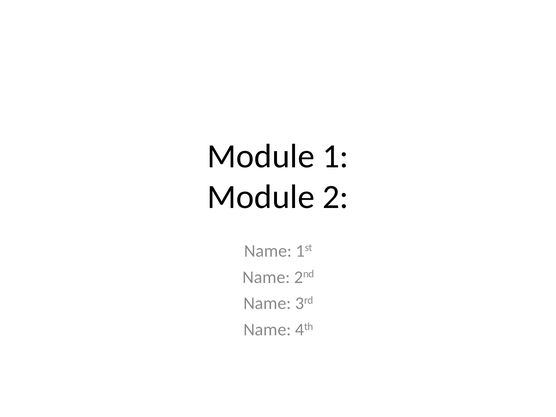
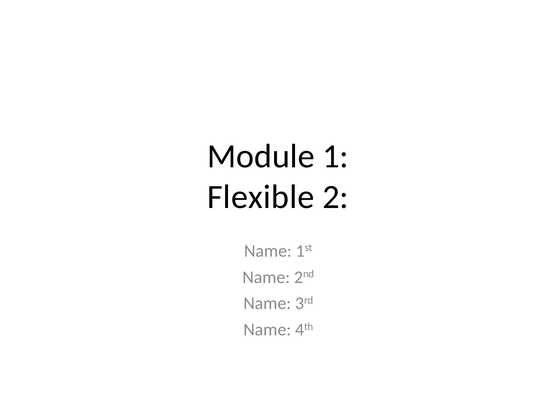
Module at (261, 197): Module -> Flexible
